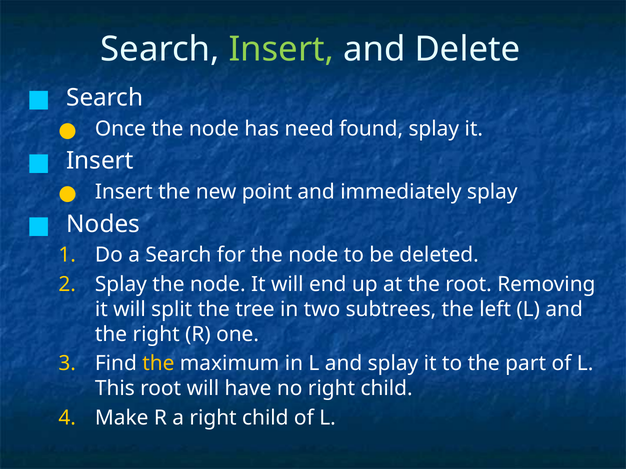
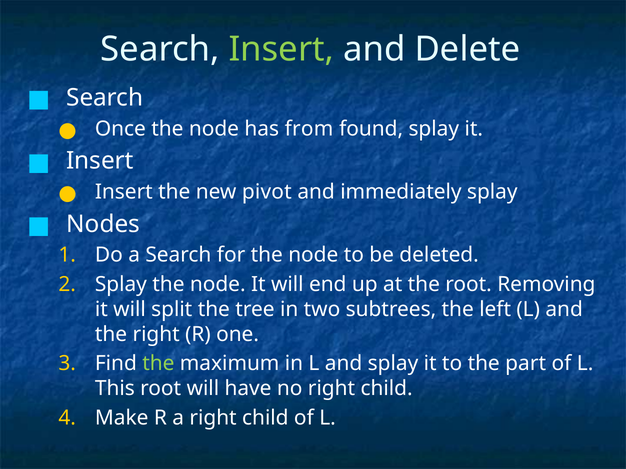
need: need -> from
point: point -> pivot
the at (158, 364) colour: yellow -> light green
